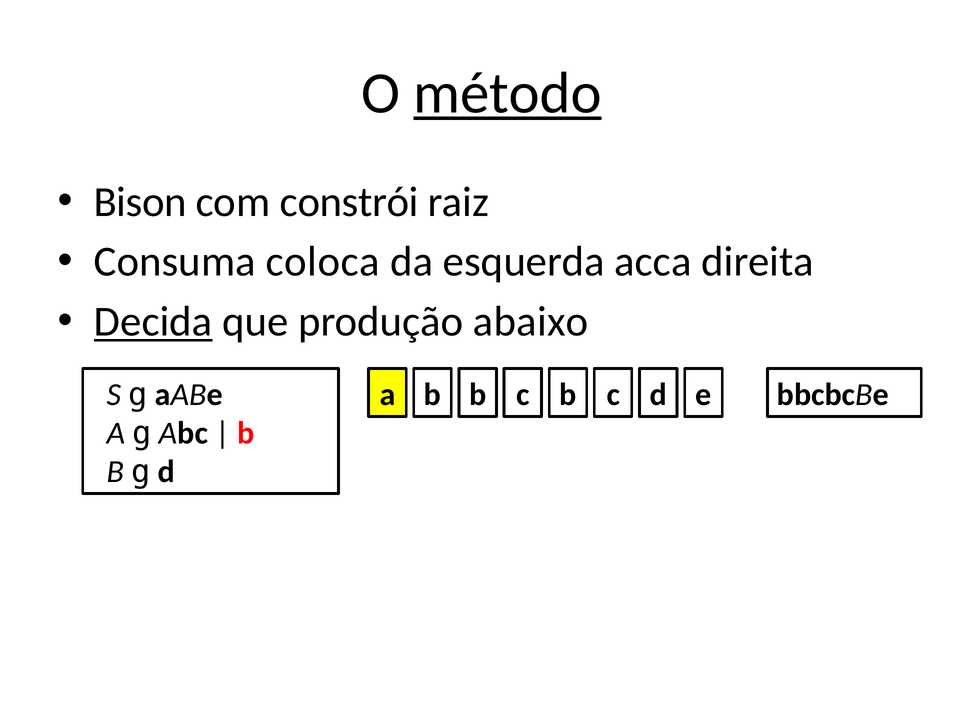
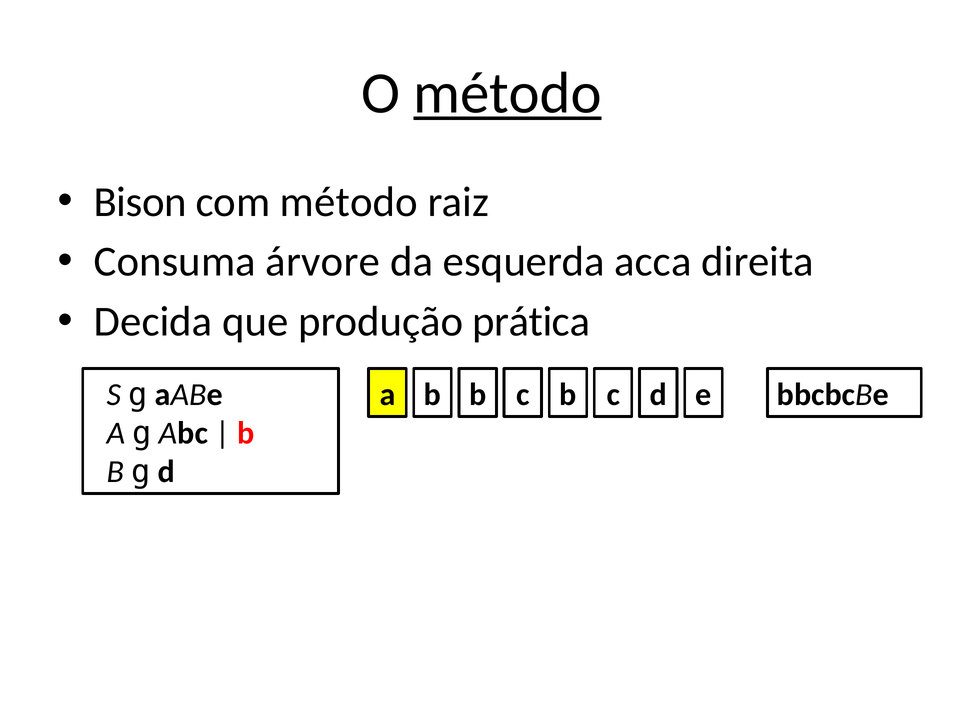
com constrói: constrói -> método
coloca: coloca -> árvore
Decida underline: present -> none
abaixo: abaixo -> prática
